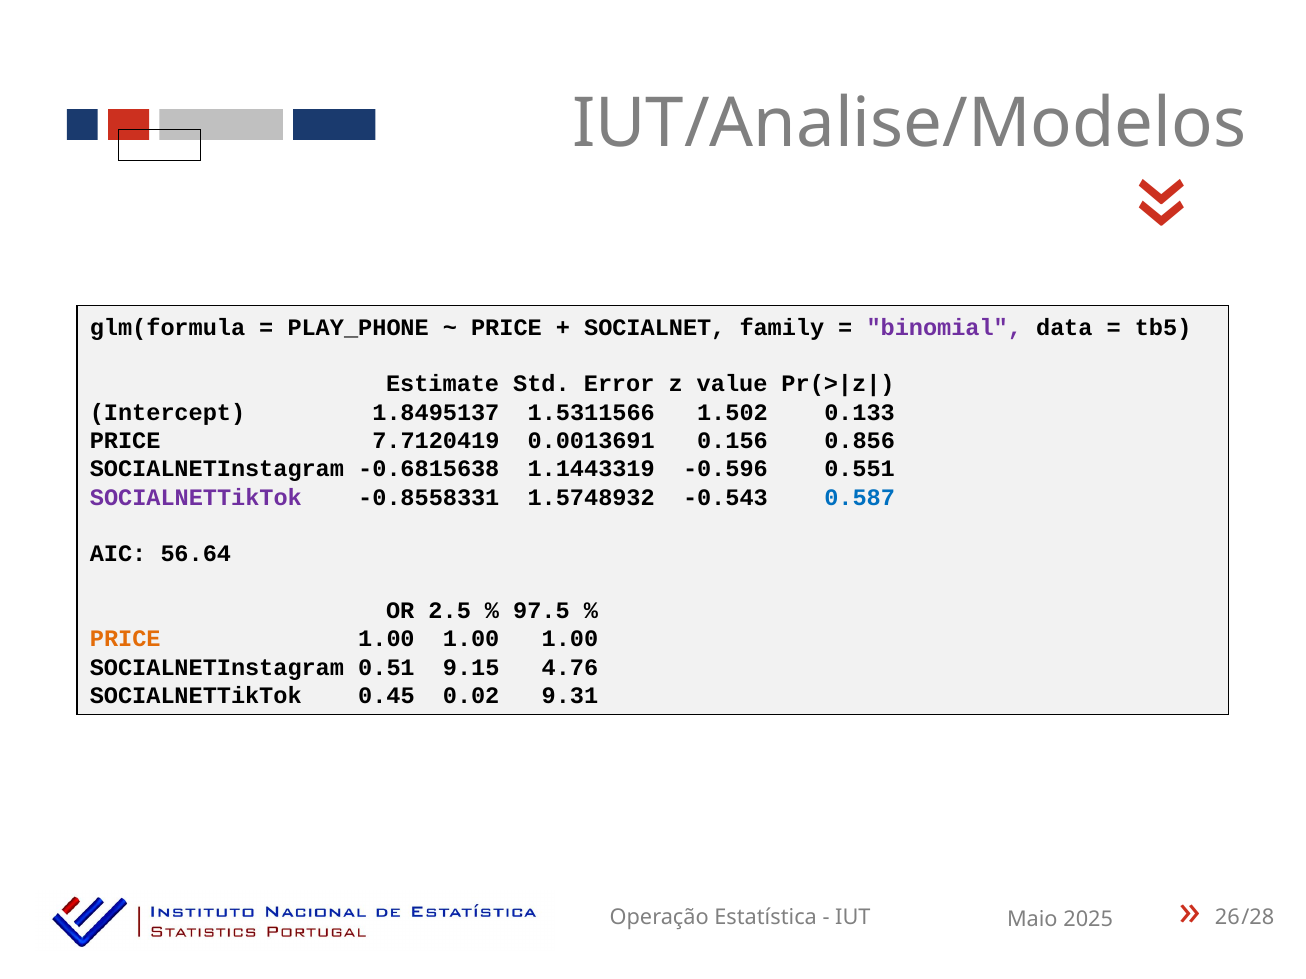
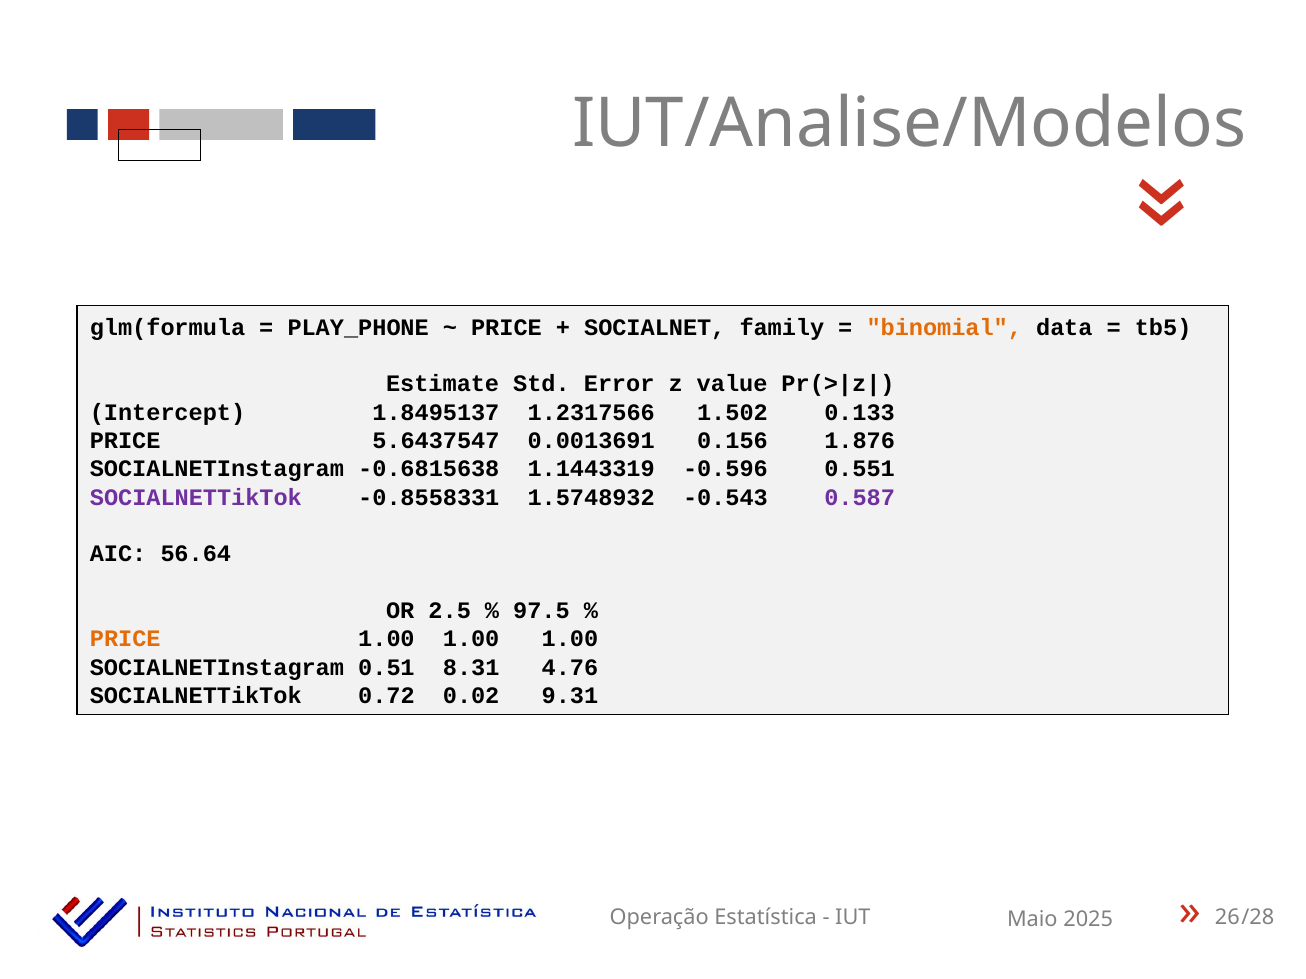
binomial colour: purple -> orange
1.5311566: 1.5311566 -> 1.2317566
7.7120419: 7.7120419 -> 5.6437547
0.856: 0.856 -> 1.876
0.587 colour: blue -> purple
9.15: 9.15 -> 8.31
0.45: 0.45 -> 0.72
